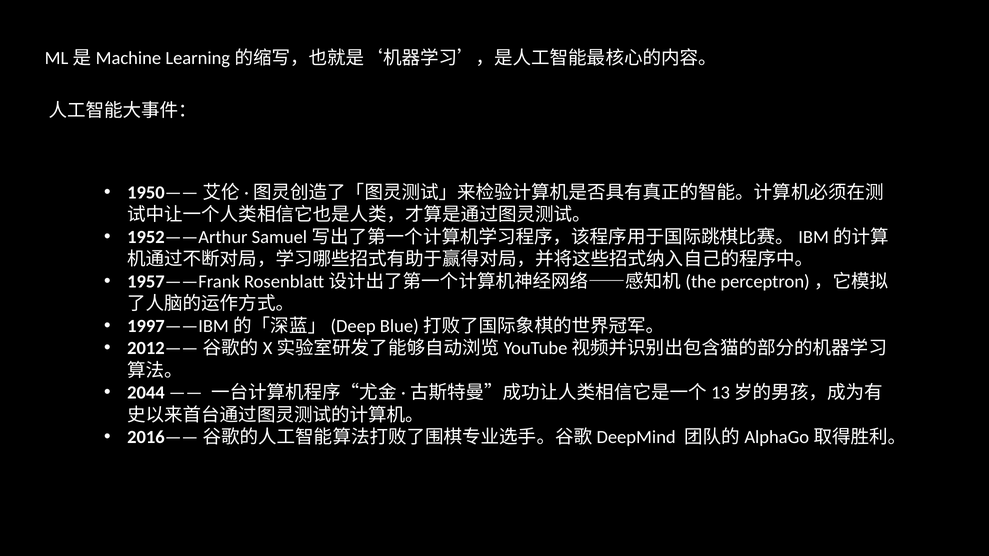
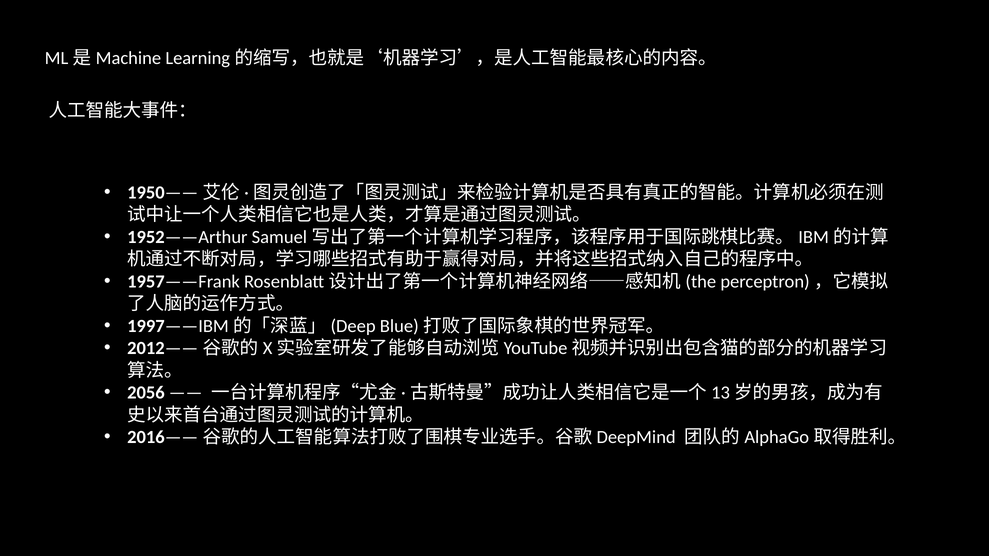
2044: 2044 -> 2056
